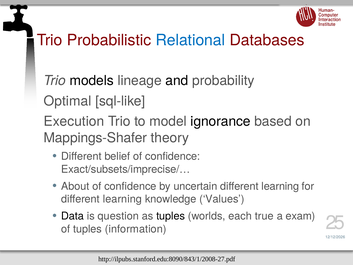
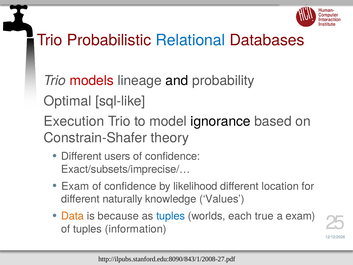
models colour: black -> red
Mappings-Shafer: Mappings-Shafer -> Constrain-Shafer
belief: belief -> users
About at (75, 186): About -> Exam
uncertain: uncertain -> likelihood
learning at (280, 186): learning -> location
learning at (122, 199): learning -> naturally
Data colour: black -> orange
question: question -> because
tuples at (171, 216) colour: black -> blue
